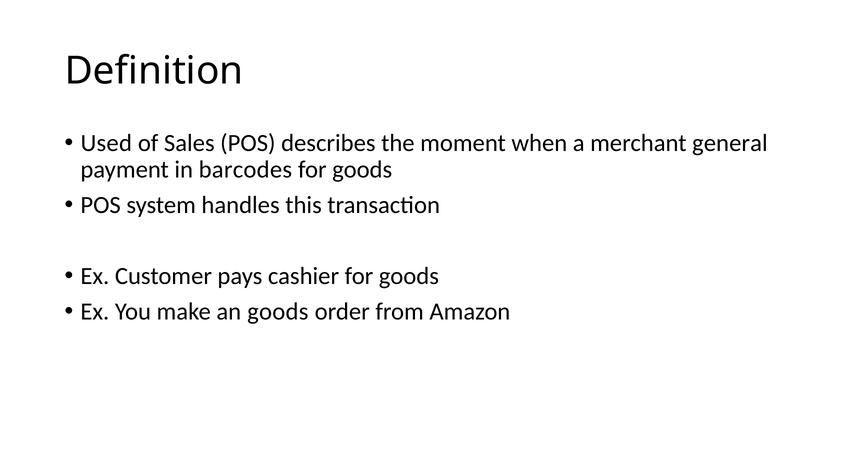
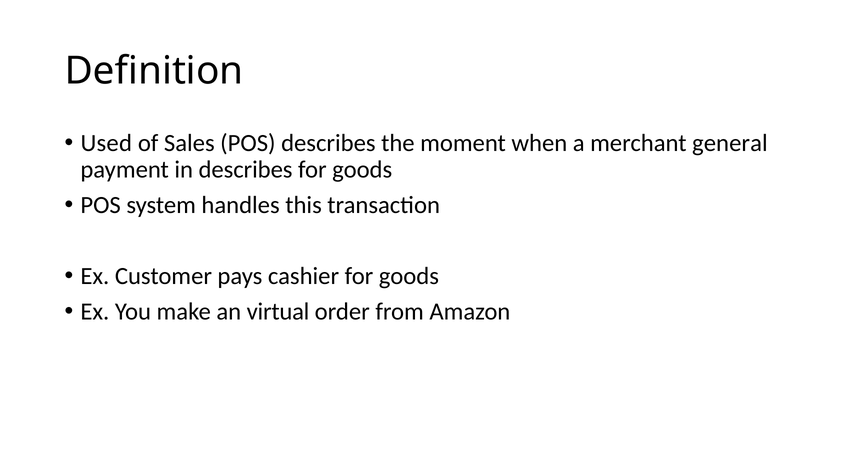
in barcodes: barcodes -> describes
an goods: goods -> virtual
